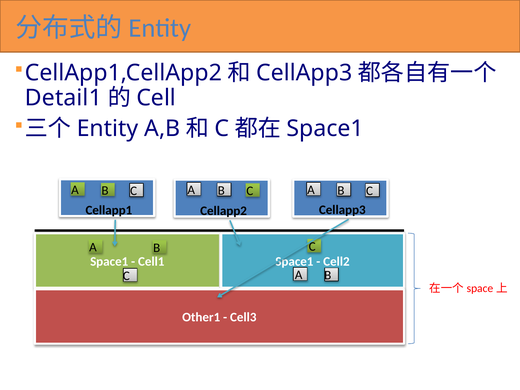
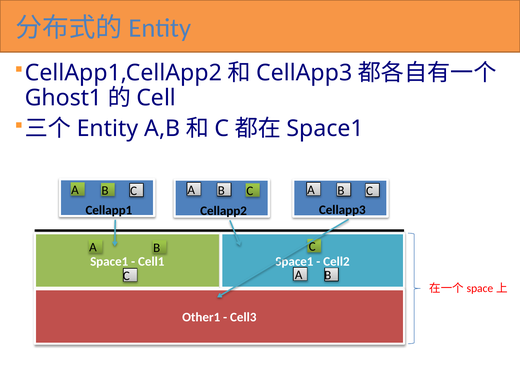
Detail1: Detail1 -> Ghost1
